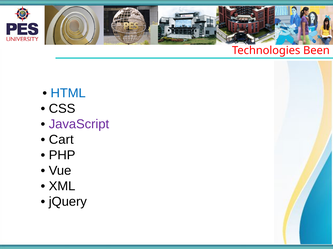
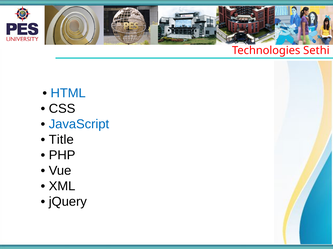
Been: Been -> Sethi
JavaScript colour: purple -> blue
Cart: Cart -> Title
